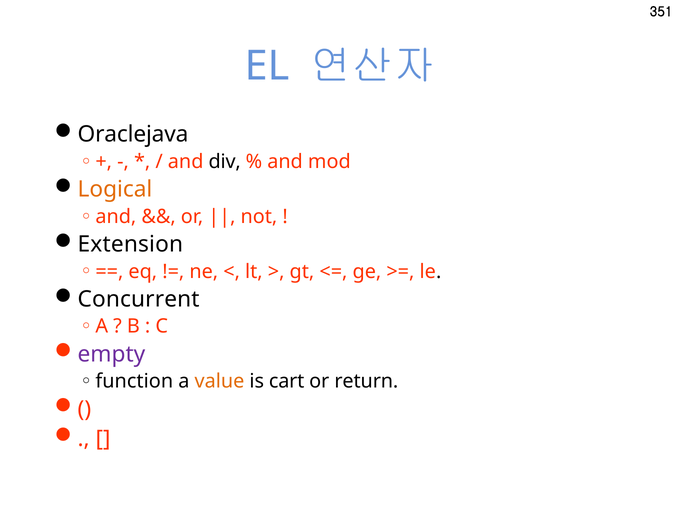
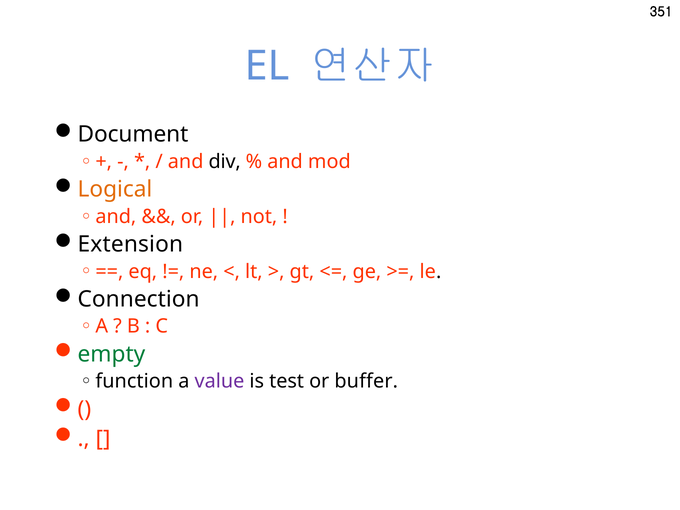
Oraclejava: Oraclejava -> Document
Concurrent: Concurrent -> Connection
empty colour: purple -> green
value colour: orange -> purple
cart: cart -> test
return: return -> buffer
